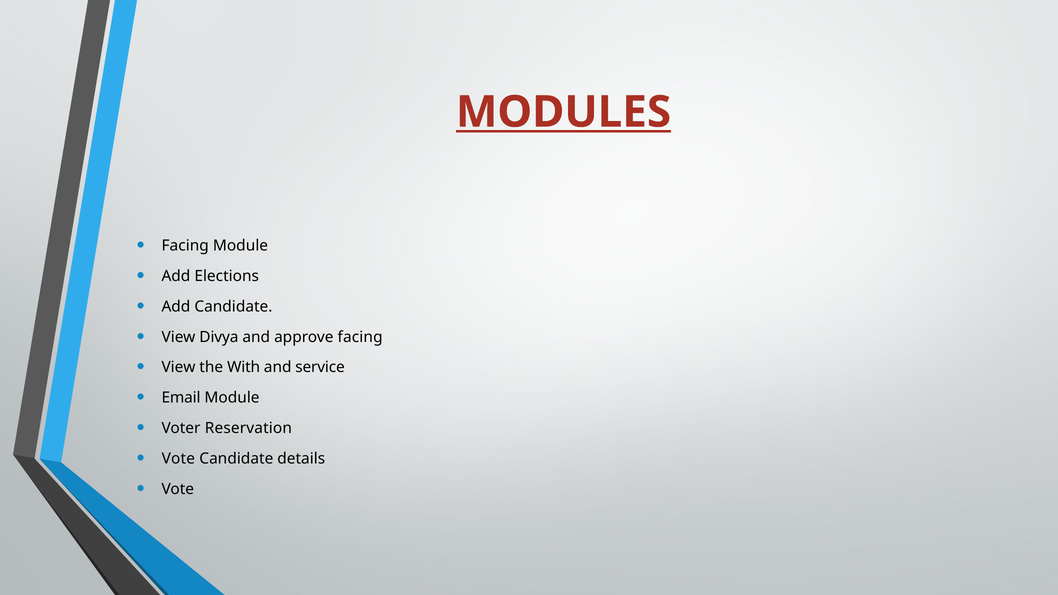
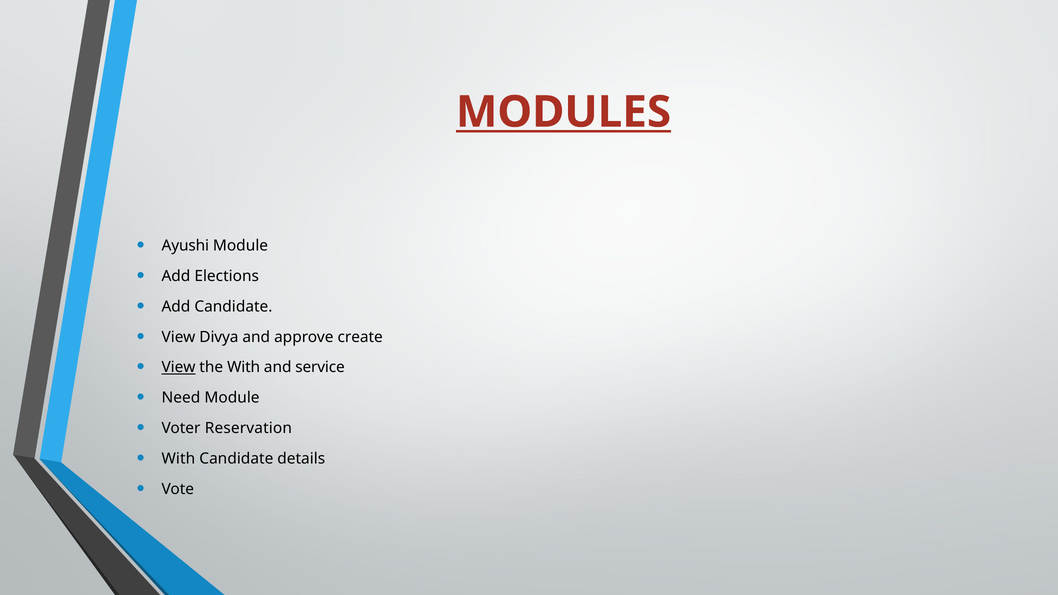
Facing at (185, 246): Facing -> Ayushi
approve facing: facing -> create
View at (178, 367) underline: none -> present
Email: Email -> Need
Vote at (178, 459): Vote -> With
